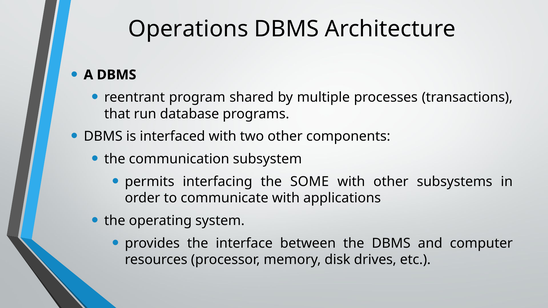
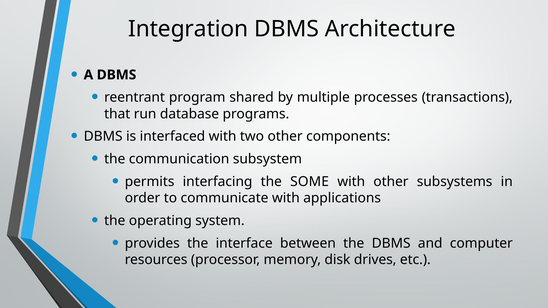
Operations: Operations -> Integration
